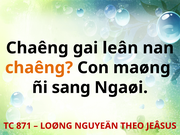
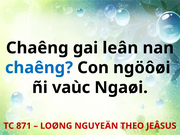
chaêng at (39, 68) colour: orange -> blue
maøng: maøng -> ngöôøi
sang: sang -> vaùc
